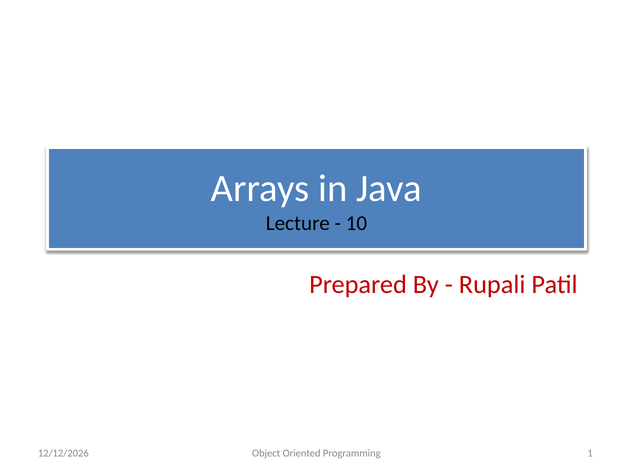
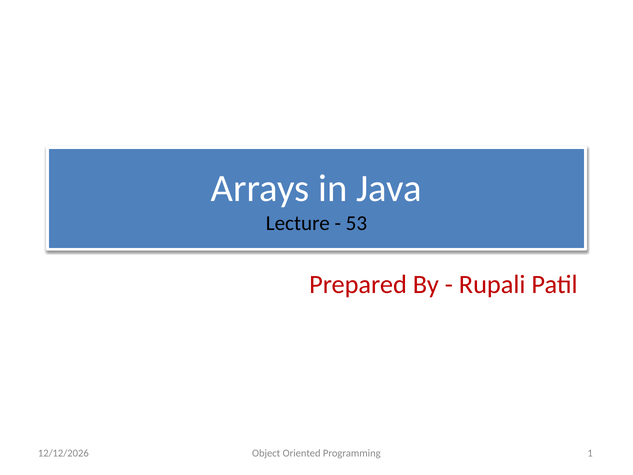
10: 10 -> 53
